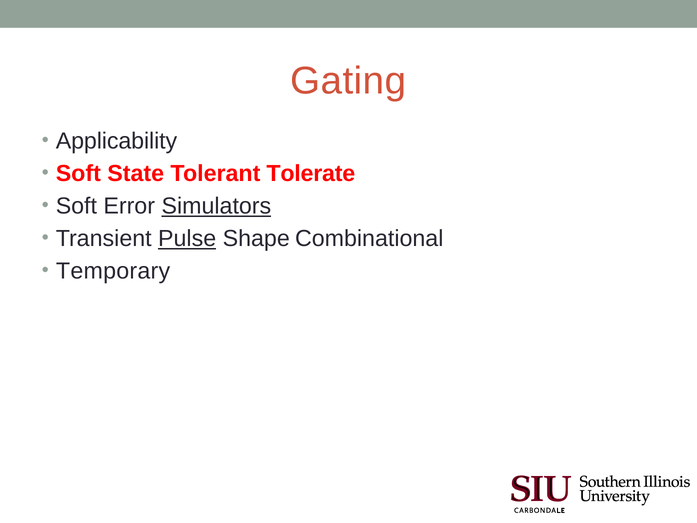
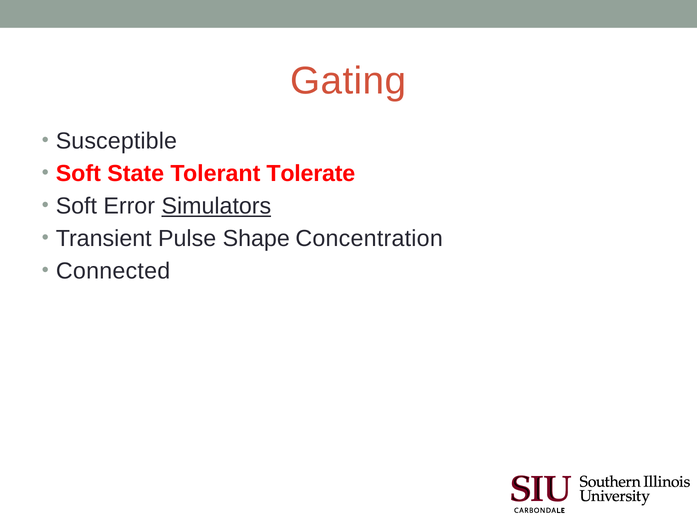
Applicability: Applicability -> Susceptible
Pulse underline: present -> none
Combinational: Combinational -> Concentration
Temporary: Temporary -> Connected
